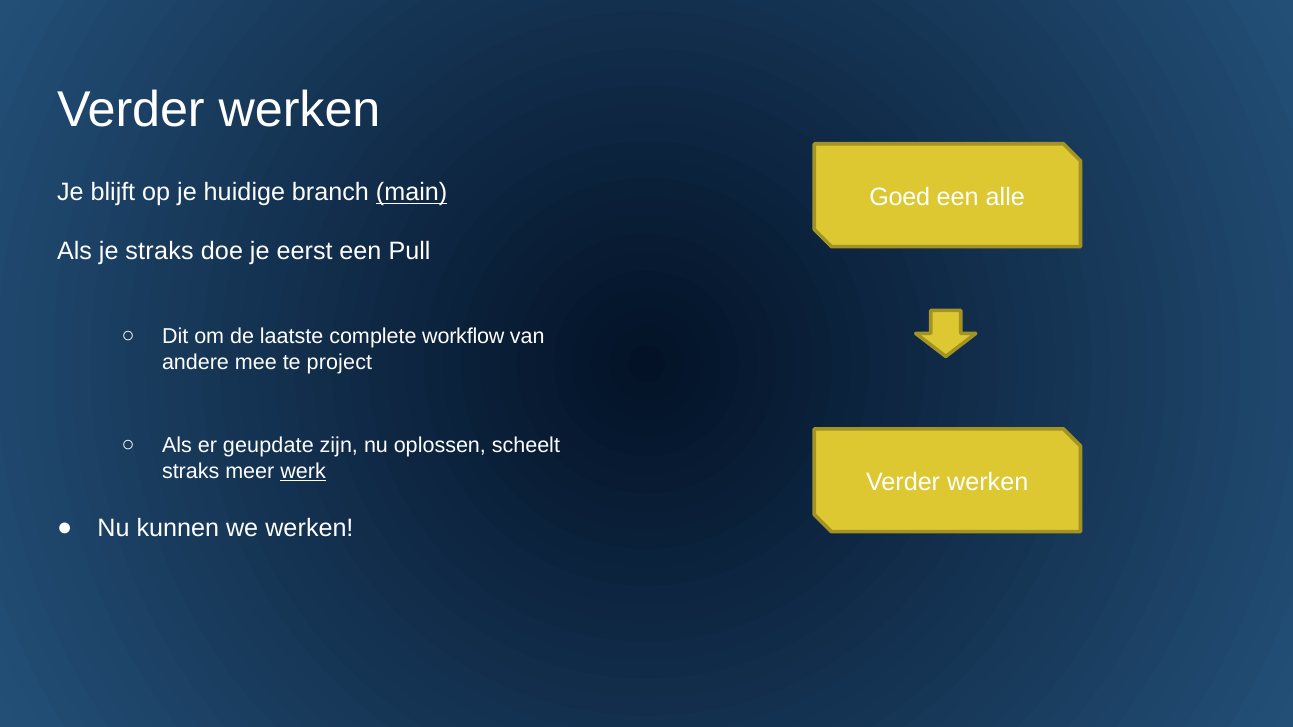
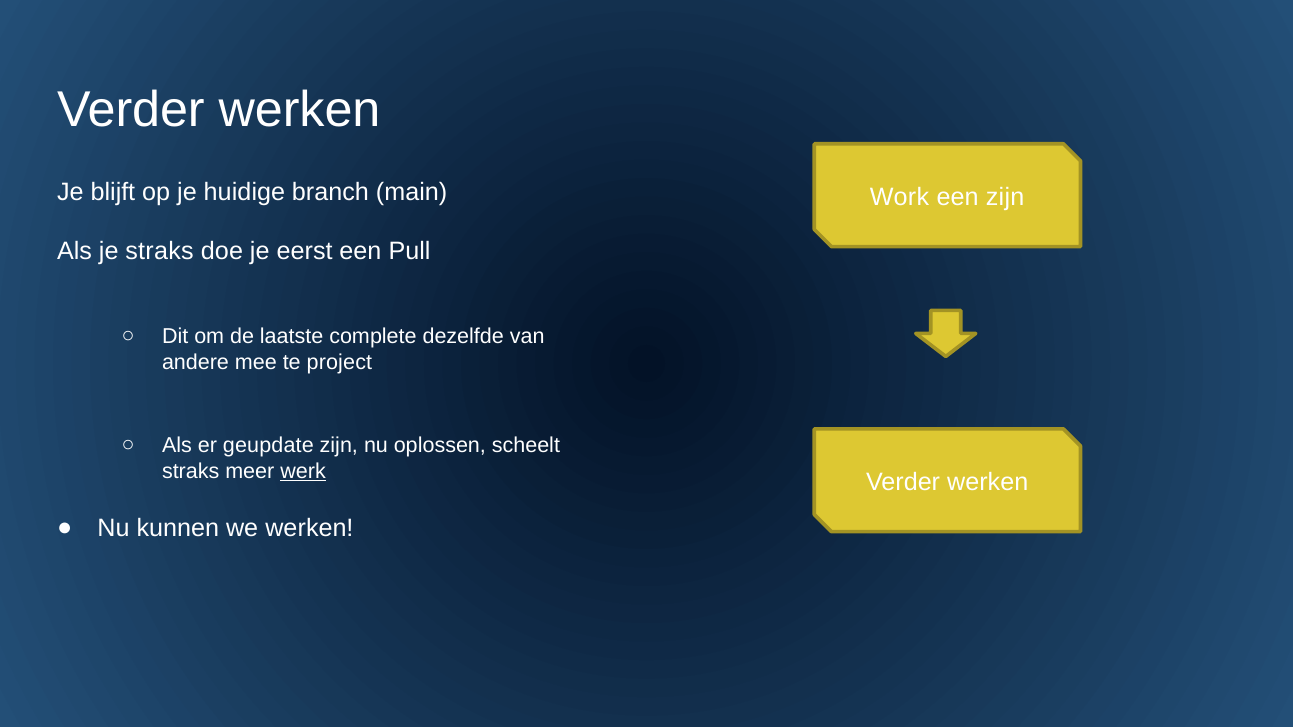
main underline: present -> none
Goed: Goed -> Work
een alle: alle -> zijn
workflow: workflow -> dezelfde
